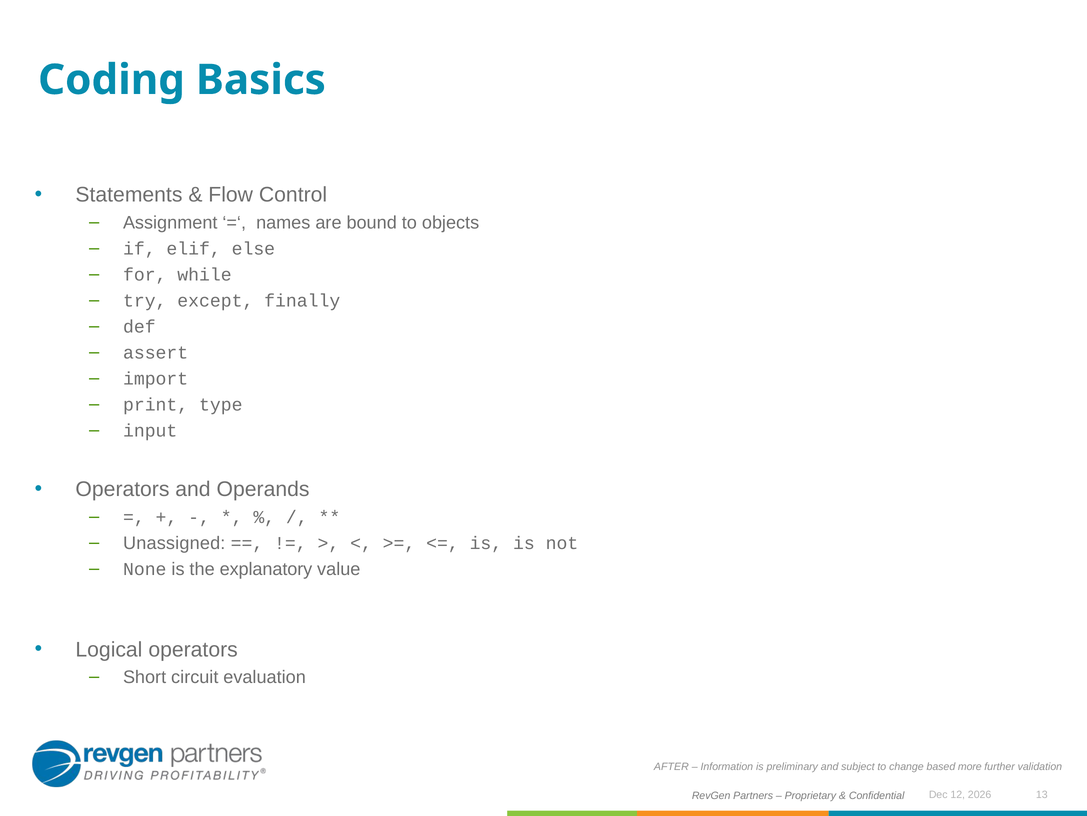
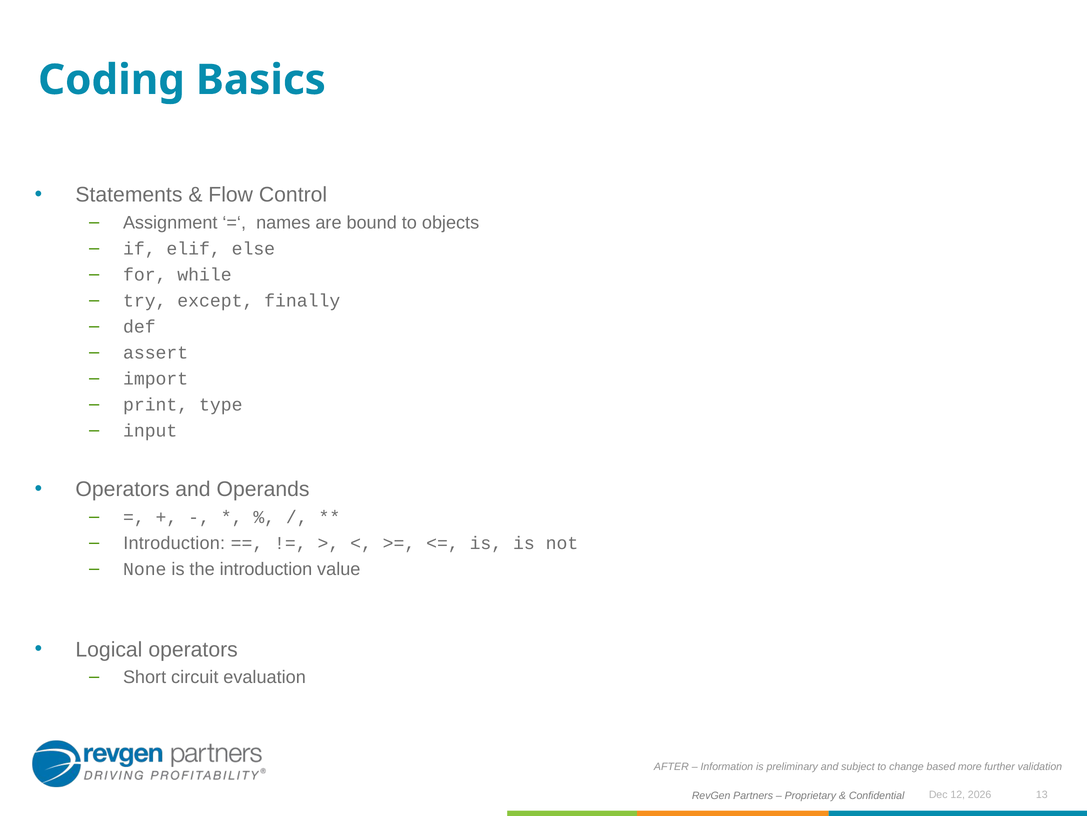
Unassigned at (174, 543): Unassigned -> Introduction
the explanatory: explanatory -> introduction
